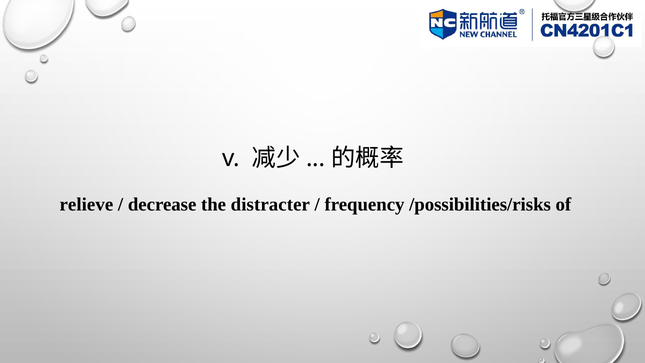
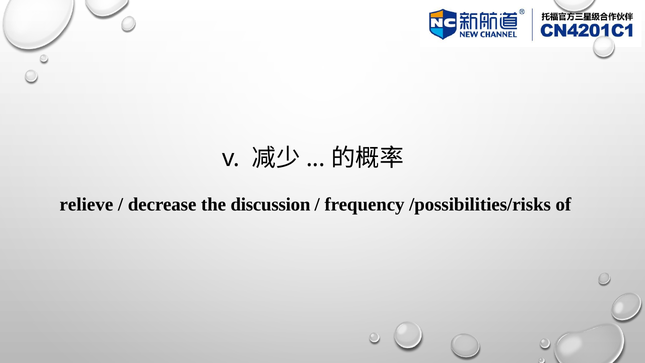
distracter: distracter -> discussion
